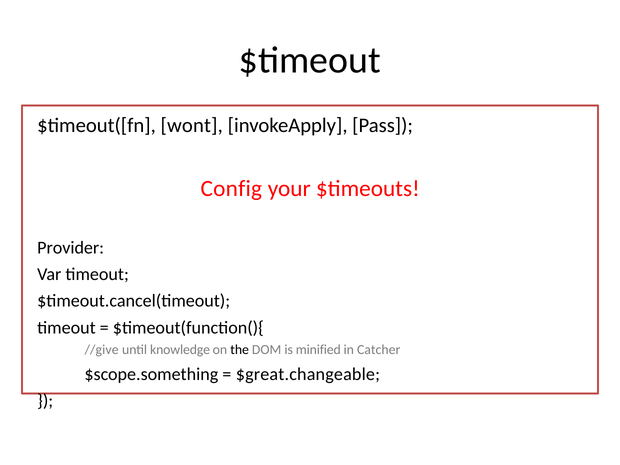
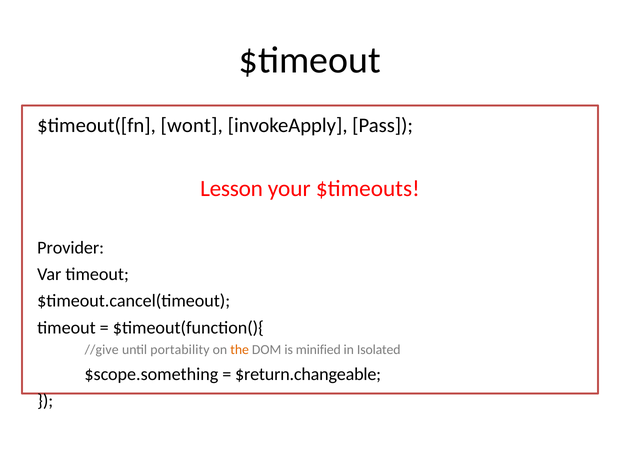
Config: Config -> Lesson
knowledge: knowledge -> portability
the colour: black -> orange
Catcher: Catcher -> Isolated
$great.changeable: $great.changeable -> $return.changeable
